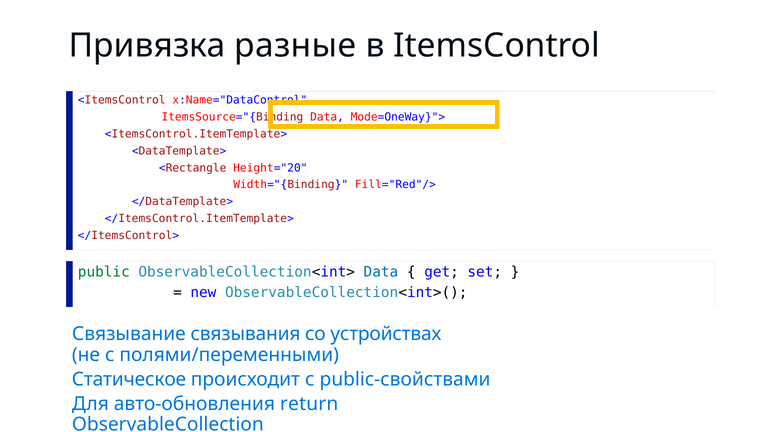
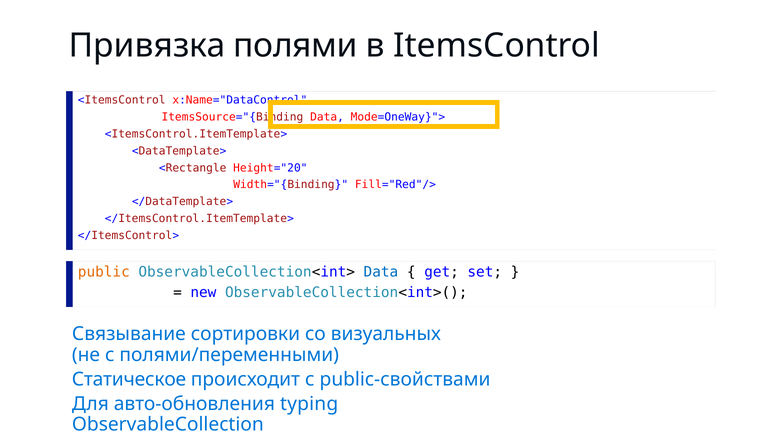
разные: разные -> полями
public colour: green -> orange
связывания: связывания -> сортировки
устройствах: устройствах -> визуальных
return: return -> typing
